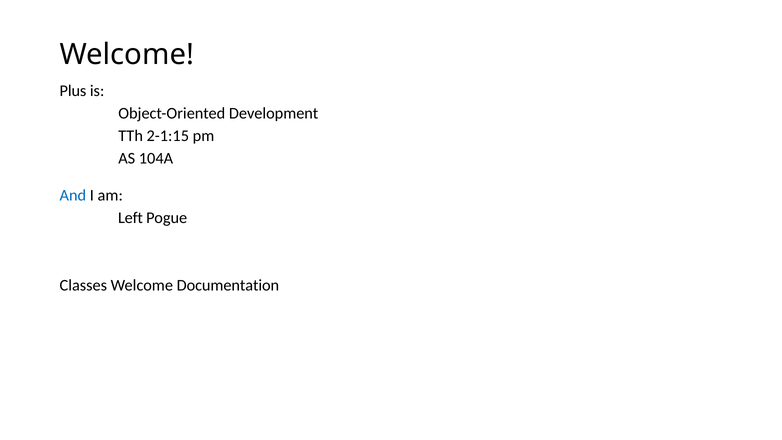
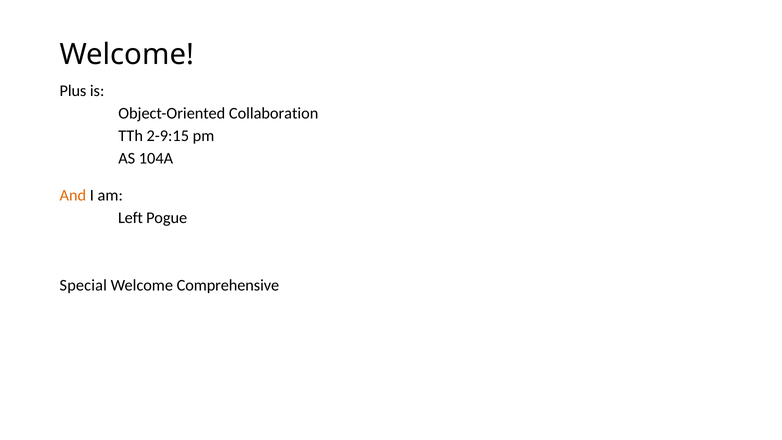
Development: Development -> Collaboration
2-1:15: 2-1:15 -> 2-9:15
And colour: blue -> orange
Classes: Classes -> Special
Documentation: Documentation -> Comprehensive
